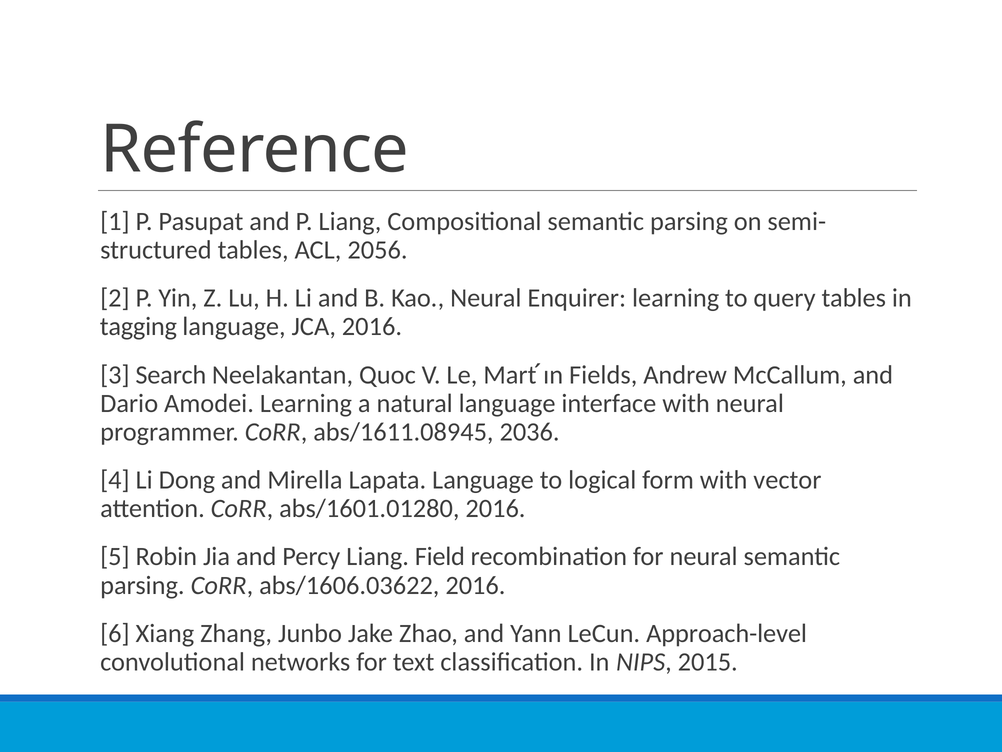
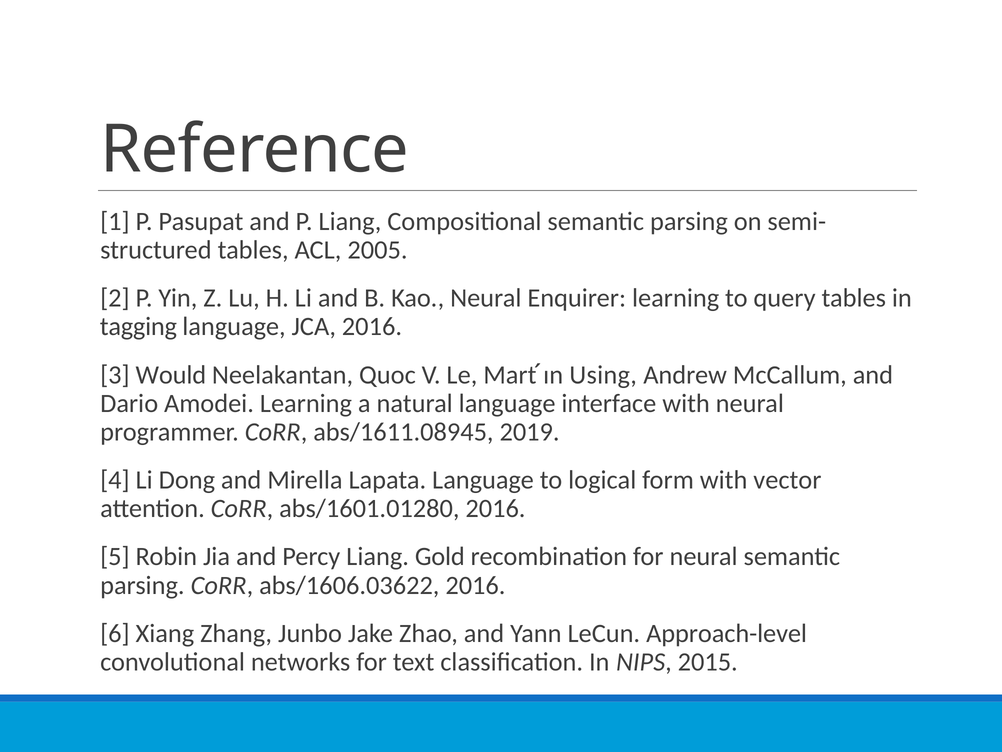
2056: 2056 -> 2005
Search: Search -> Would
Fields: Fields -> Using
2036: 2036 -> 2019
Field: Field -> Gold
